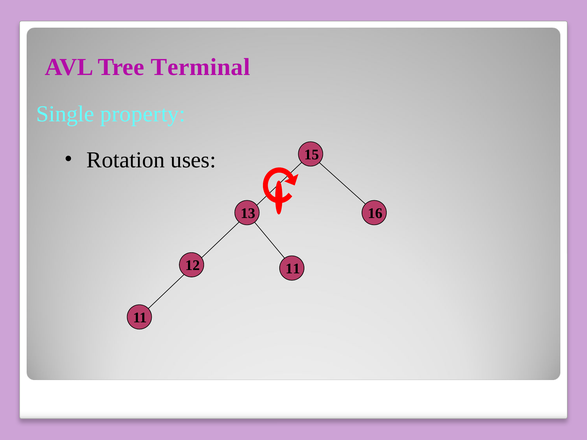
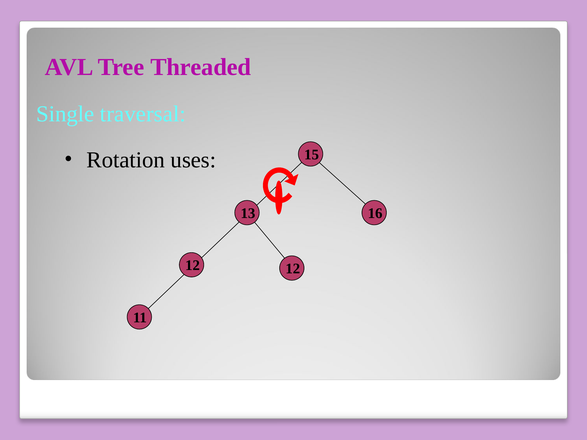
Terminal: Terminal -> Threaded
property: property -> traversal
12 11: 11 -> 12
